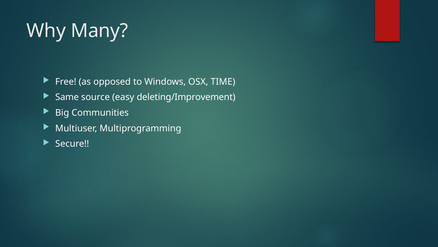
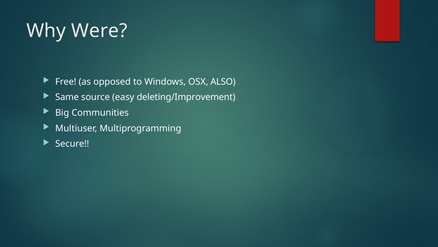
Many: Many -> Were
TIME: TIME -> ALSO
